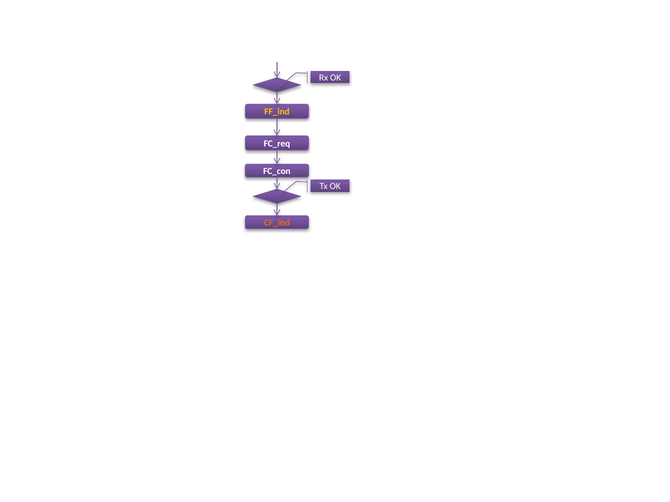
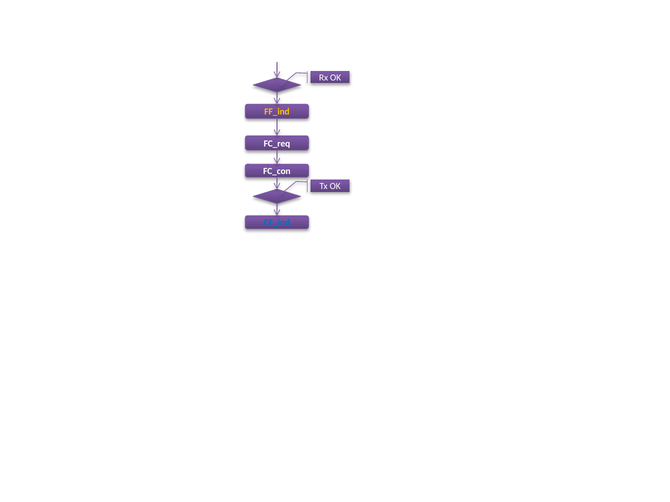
CF_ind colour: orange -> blue
